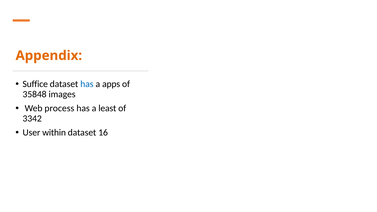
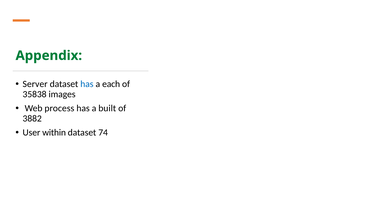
Appendix colour: orange -> green
Suffice: Suffice -> Server
apps: apps -> each
35848: 35848 -> 35838
least: least -> built
3342: 3342 -> 3882
16: 16 -> 74
